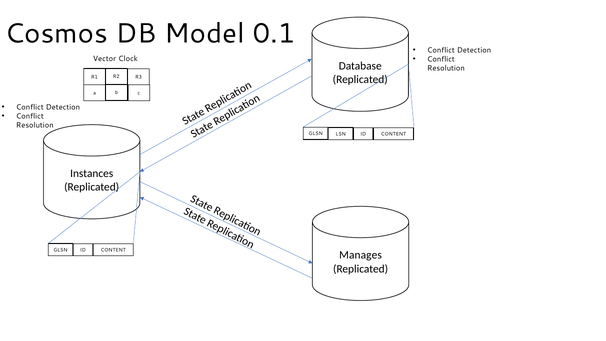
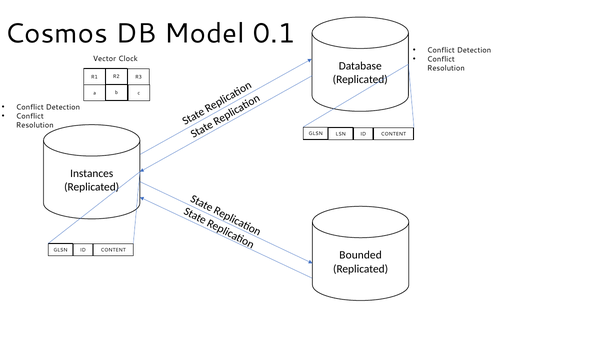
Manages: Manages -> Bounded
